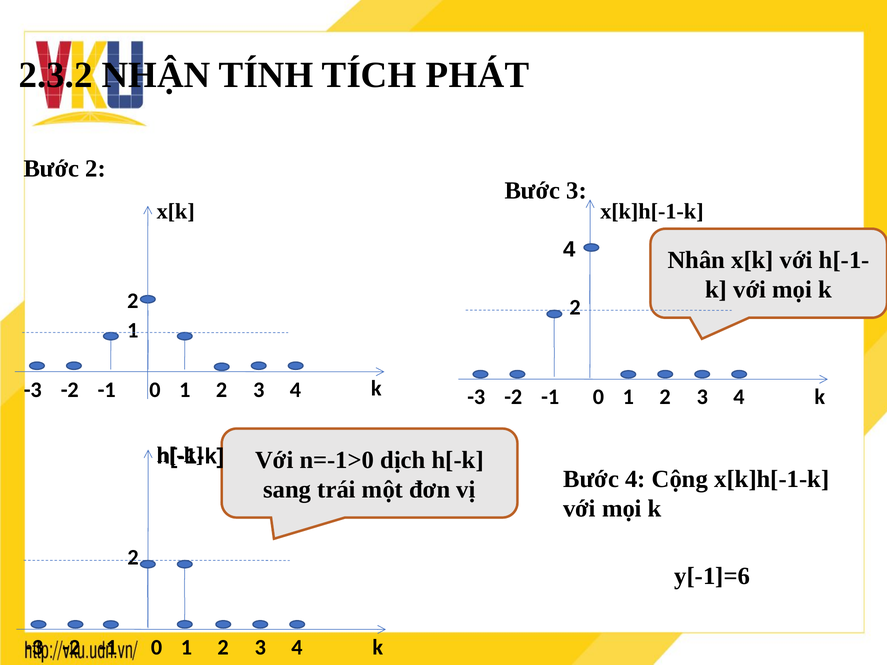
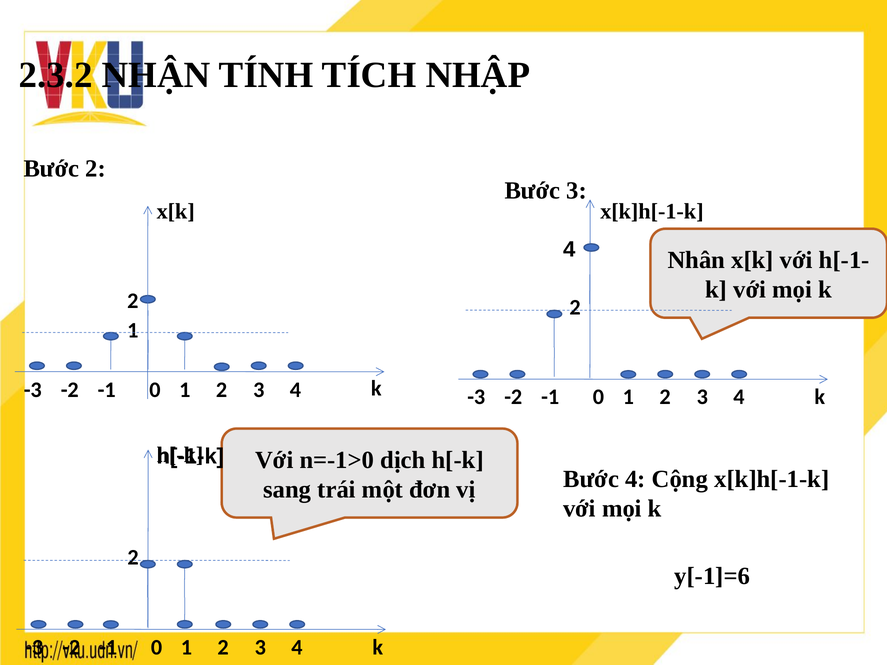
PHÁT: PHÁT -> NHẬP
